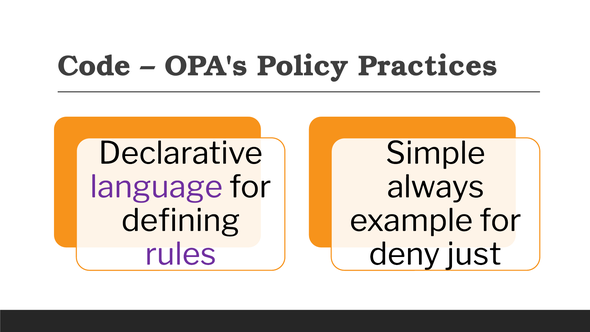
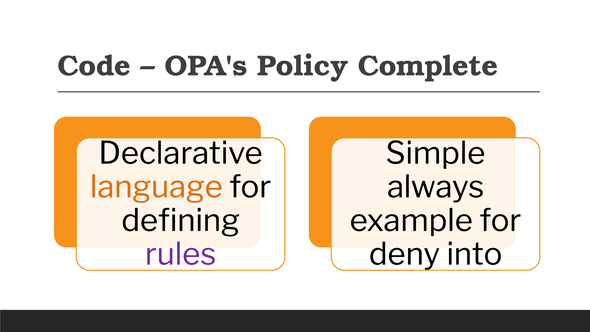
Practices: Practices -> Complete
language colour: purple -> orange
just: just -> into
